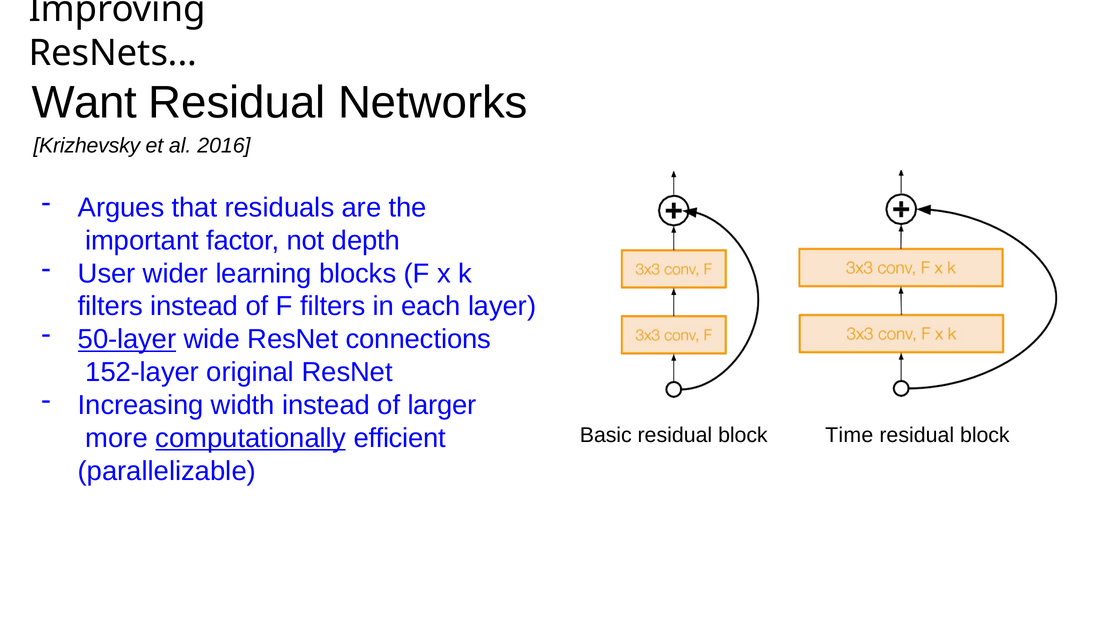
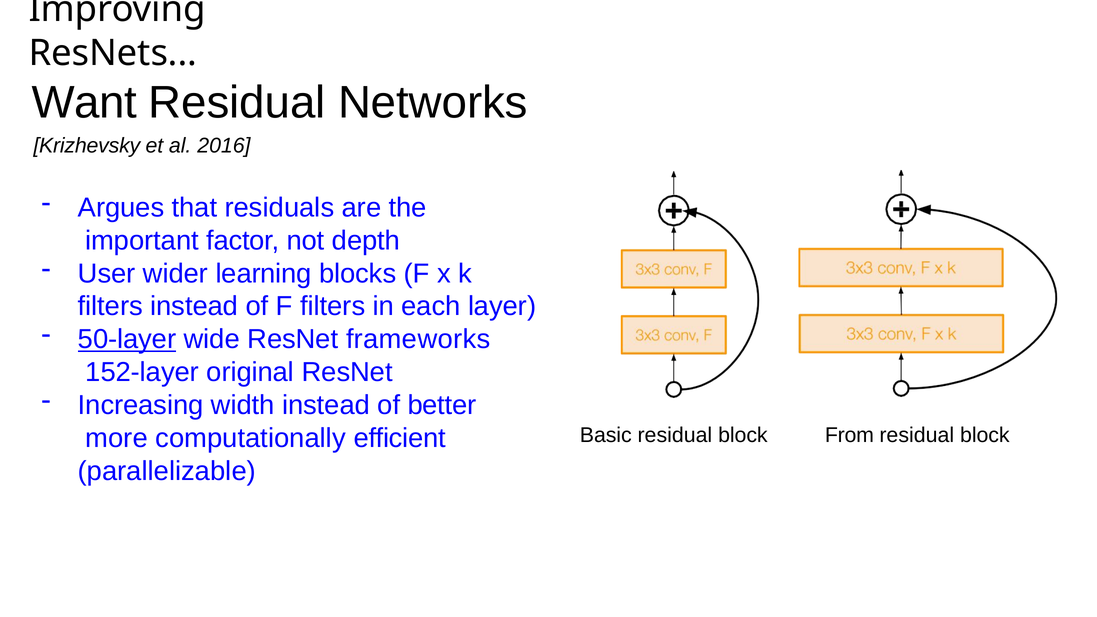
connections: connections -> frameworks
larger: larger -> better
computationally underline: present -> none
Time: Time -> From
